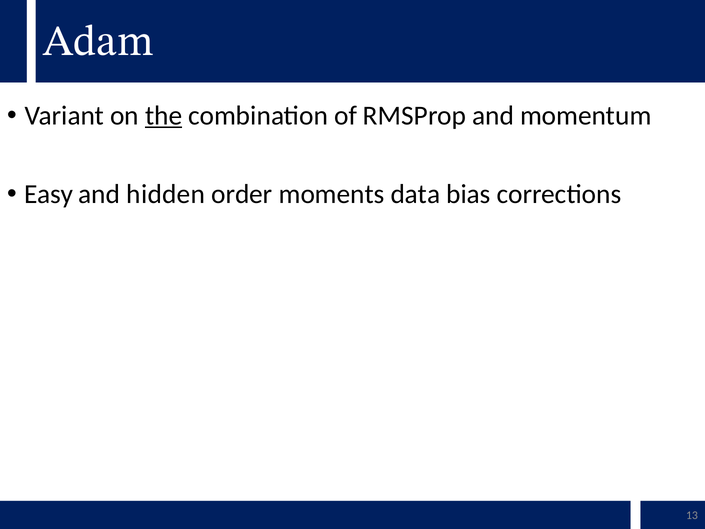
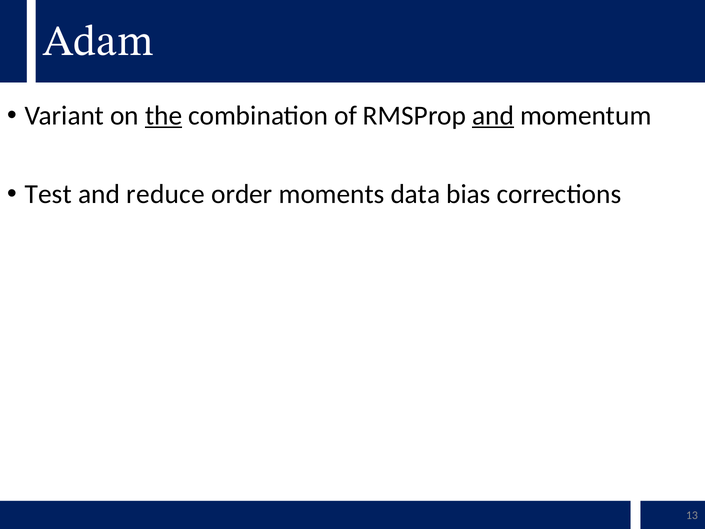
and at (493, 115) underline: none -> present
Easy: Easy -> Test
hidden: hidden -> reduce
